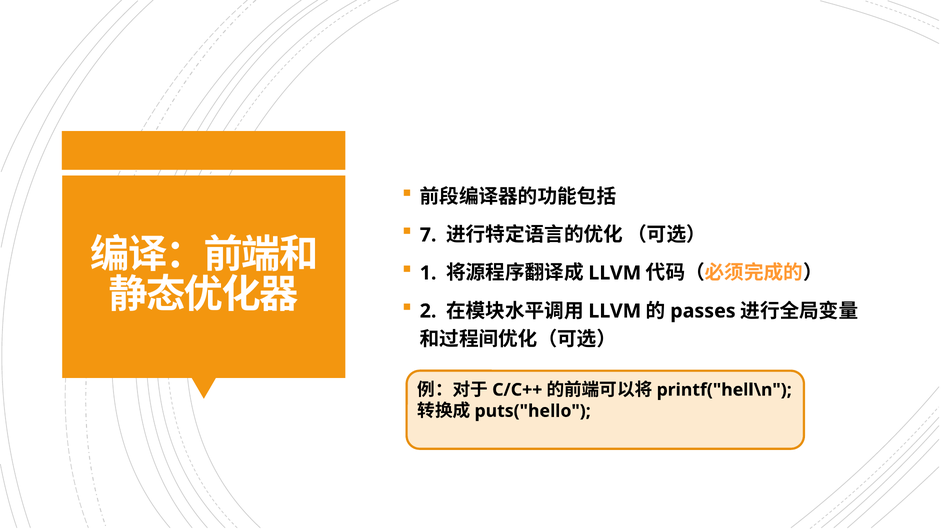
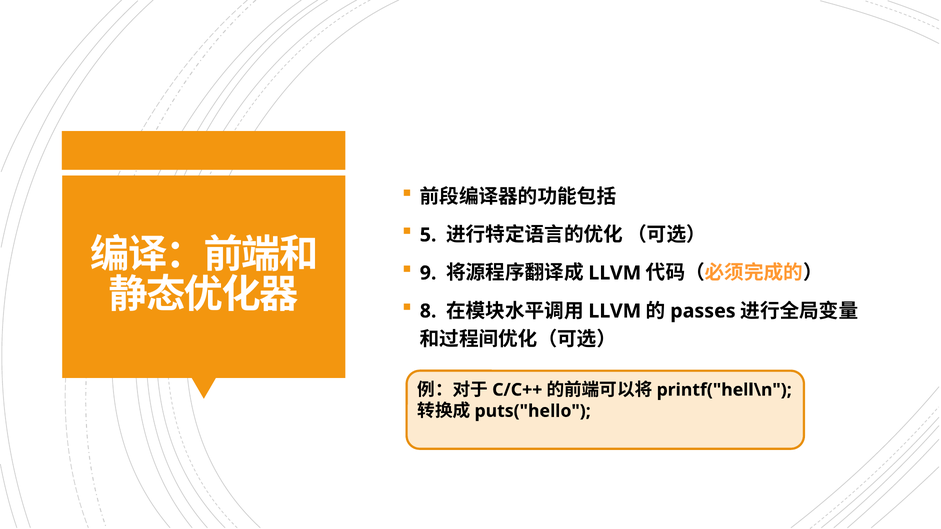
7: 7 -> 5
1: 1 -> 9
2: 2 -> 8
